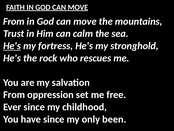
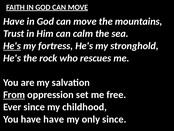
From at (14, 21): From -> Have
From at (14, 94) underline: none -> present
have since: since -> have
only been: been -> since
